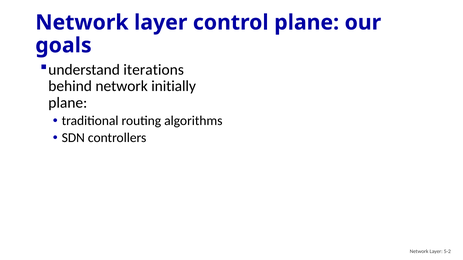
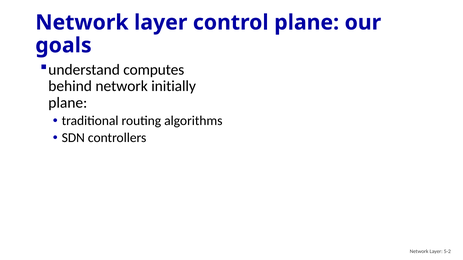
iterations: iterations -> computes
